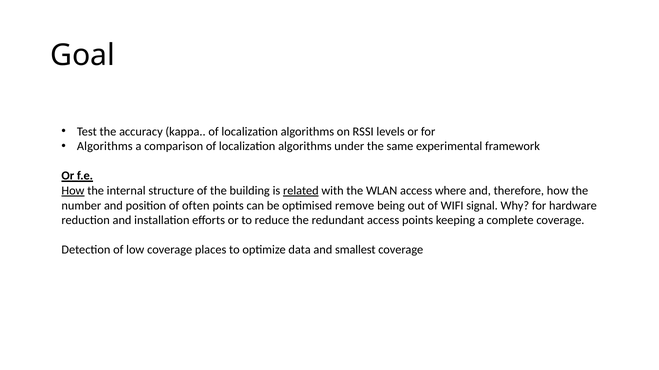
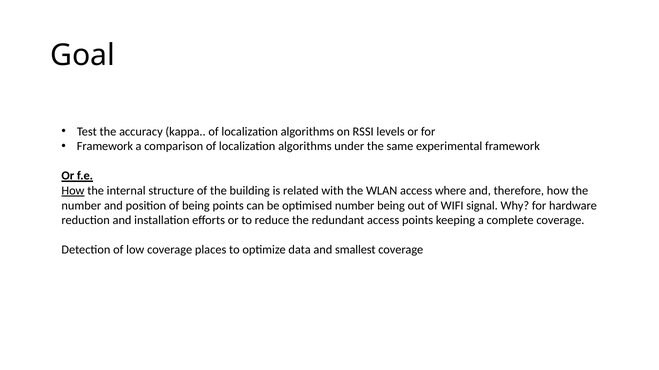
Algorithms at (105, 147): Algorithms -> Framework
related underline: present -> none
of often: often -> being
optimised remove: remove -> number
